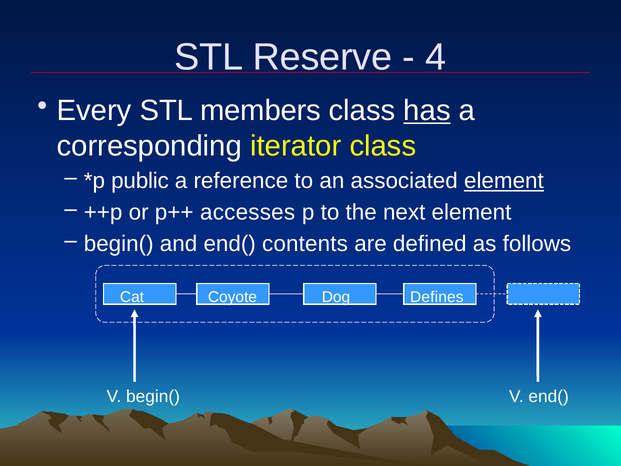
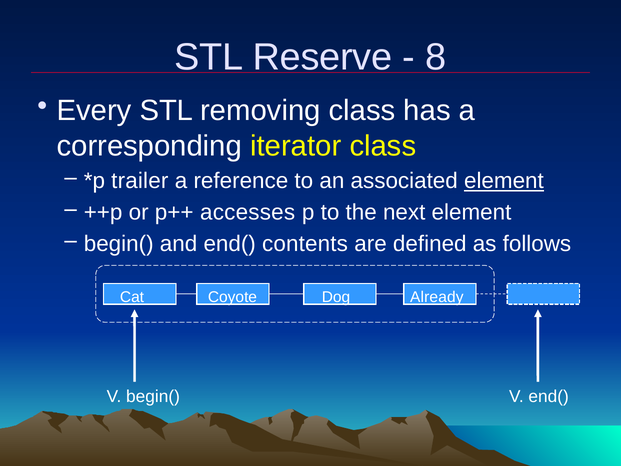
4: 4 -> 8
members: members -> removing
has underline: present -> none
public: public -> trailer
Defines: Defines -> Already
